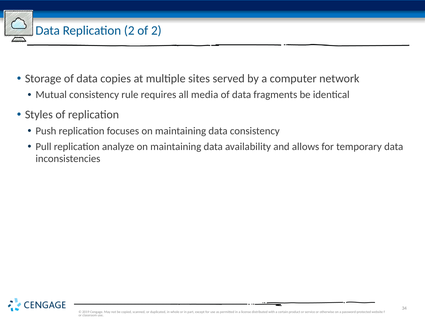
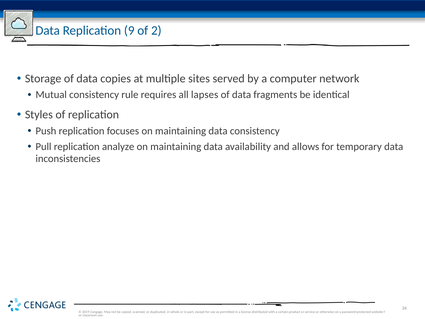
Replication 2: 2 -> 9
media: media -> lapses
